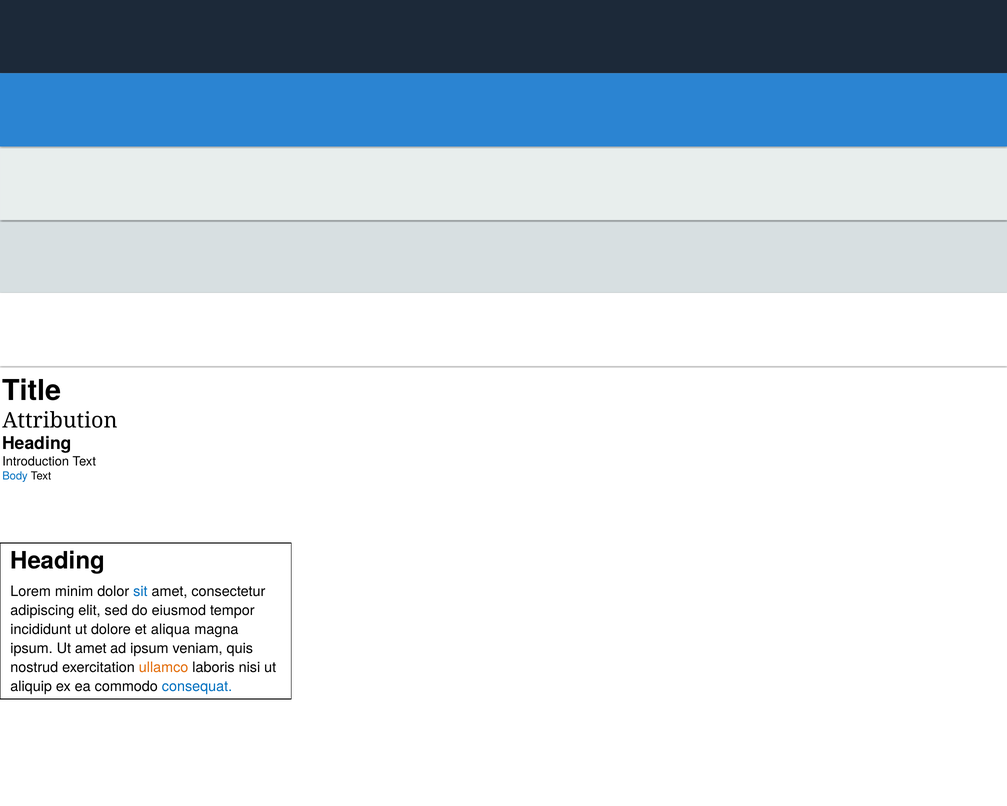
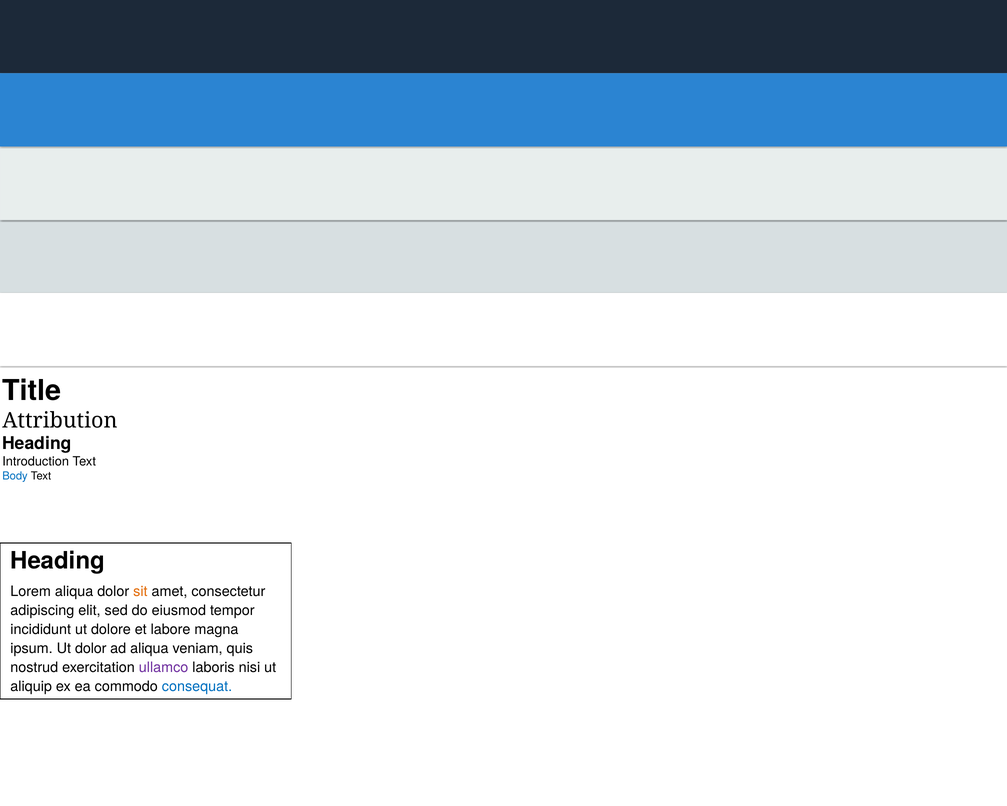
Lorem minim: minim -> aliqua
sit colour: blue -> orange
aliqua: aliqua -> labore
Ut amet: amet -> dolor
ad ipsum: ipsum -> aliqua
ullamco colour: orange -> purple
